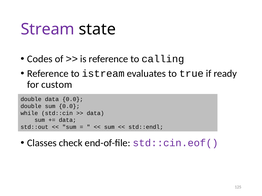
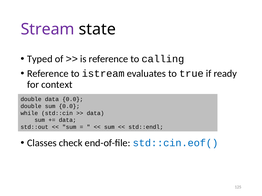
Codes: Codes -> Typed
custom: custom -> context
std::cin.eof( colour: purple -> blue
